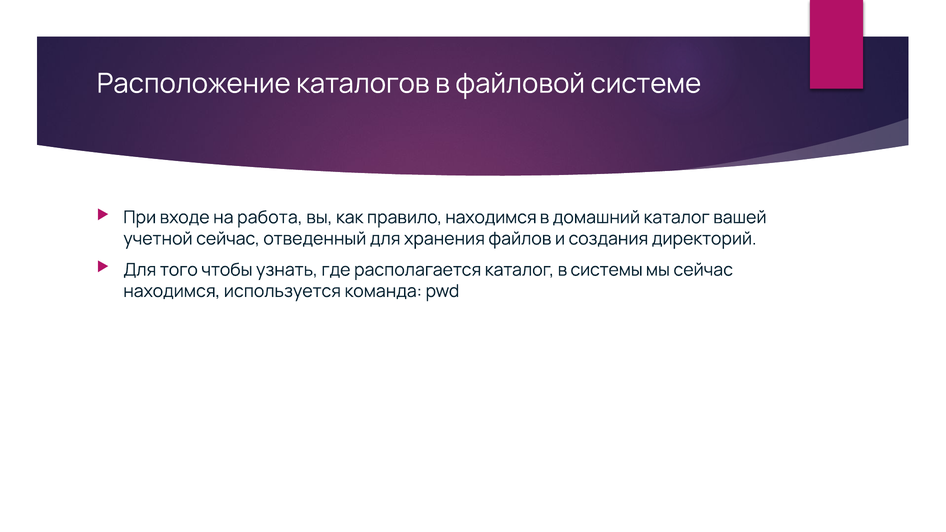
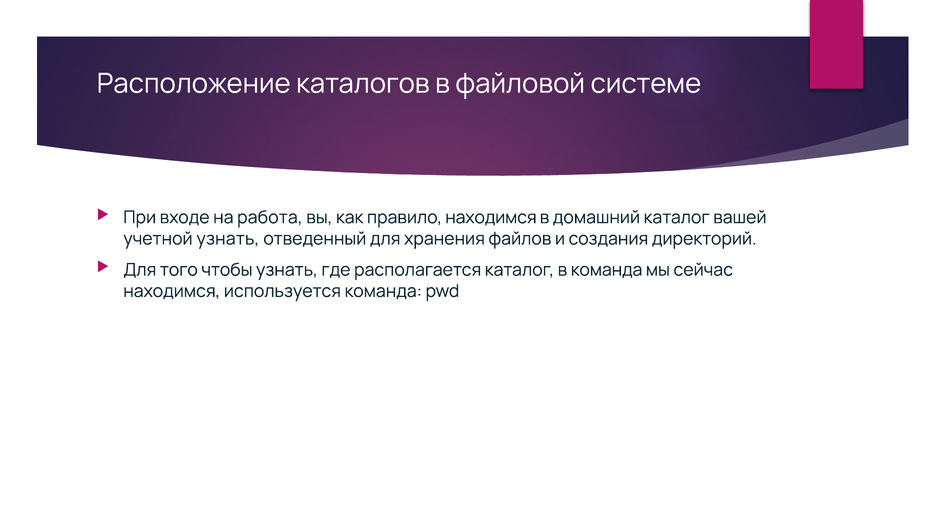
учетной сейчас: сейчас -> узнать
в системы: системы -> команда
